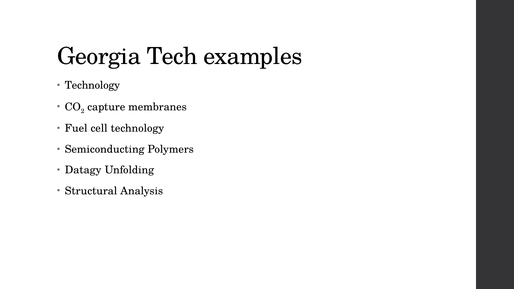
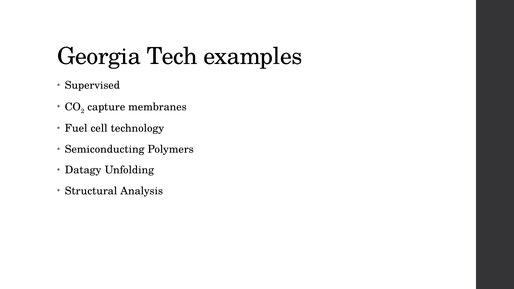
Technology at (92, 85): Technology -> Supervised
